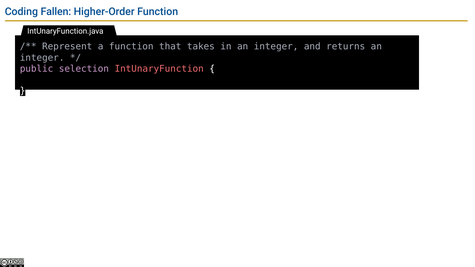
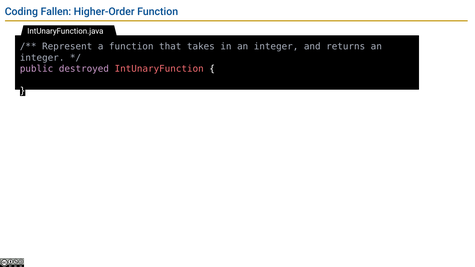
selection: selection -> destroyed
